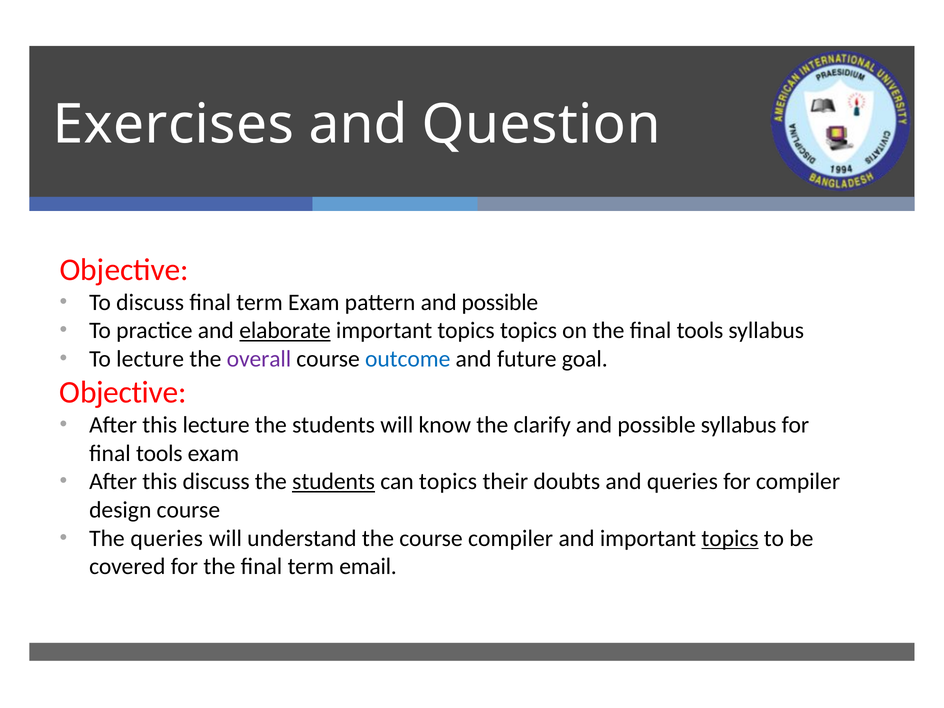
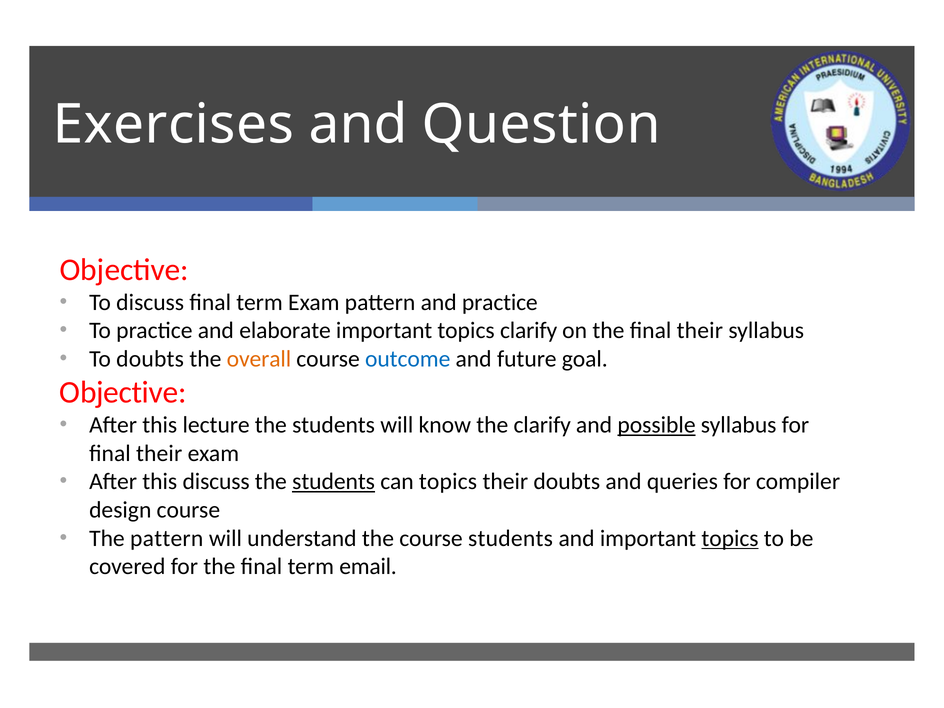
pattern and possible: possible -> practice
elaborate underline: present -> none
topics topics: topics -> clarify
the final tools: tools -> their
To lecture: lecture -> doubts
overall colour: purple -> orange
possible at (657, 425) underline: none -> present
tools at (159, 453): tools -> their
The queries: queries -> pattern
course compiler: compiler -> students
